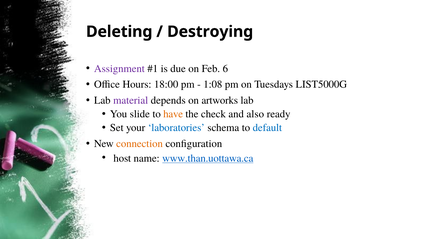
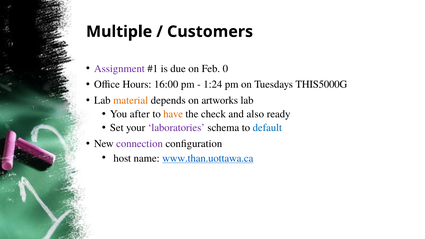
Deleting: Deleting -> Multiple
Destroying: Destroying -> Customers
6: 6 -> 0
18:00: 18:00 -> 16:00
1:08: 1:08 -> 1:24
LIST5000G: LIST5000G -> THIS5000G
material colour: purple -> orange
slide: slide -> after
laboratories colour: blue -> purple
connection colour: orange -> purple
